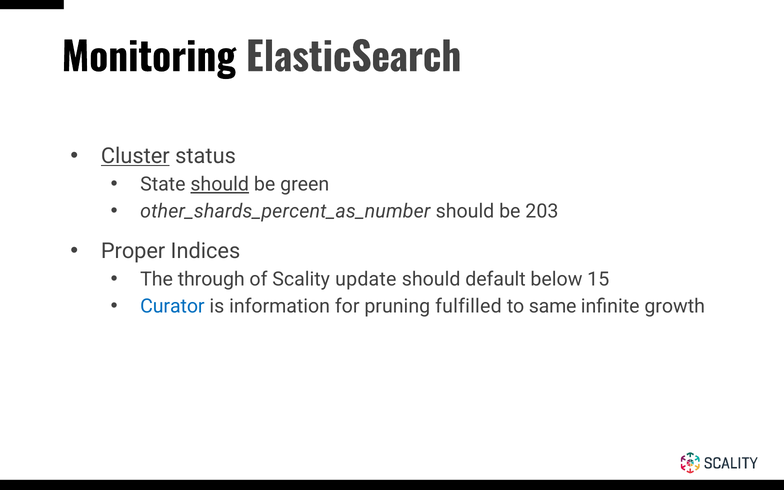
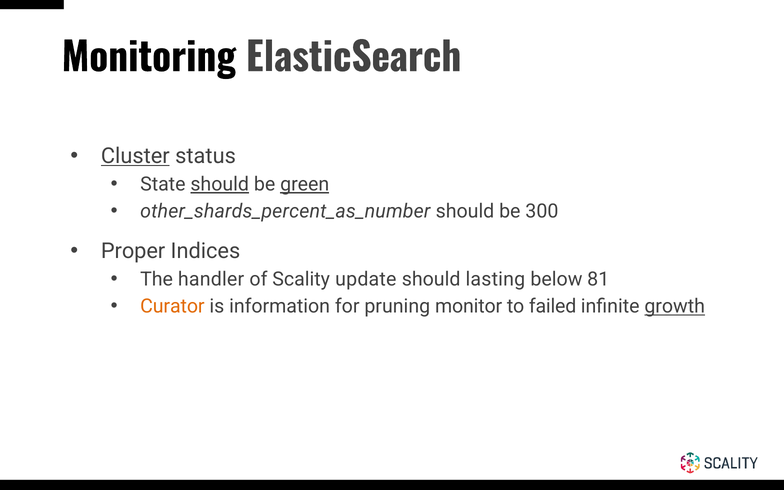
green underline: none -> present
203: 203 -> 300
through: through -> handler
default: default -> lasting
15: 15 -> 81
Curator colour: blue -> orange
fulfilled: fulfilled -> monitor
same: same -> failed
growth underline: none -> present
